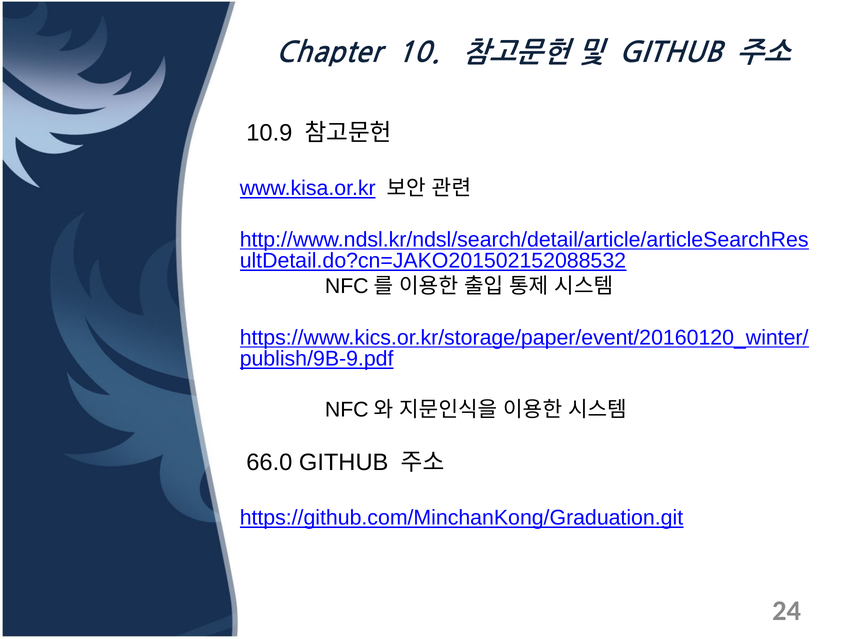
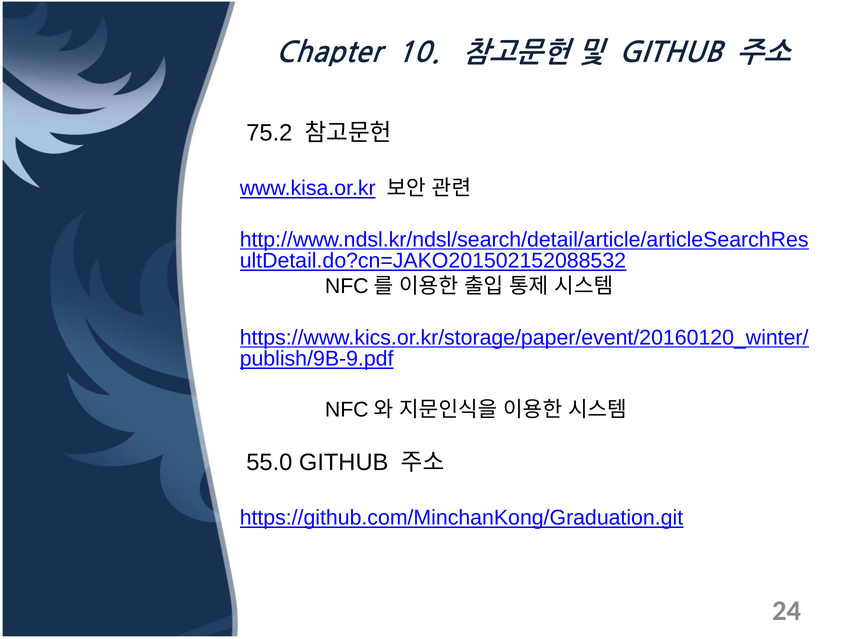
10.9: 10.9 -> 75.2
66.0: 66.0 -> 55.0
